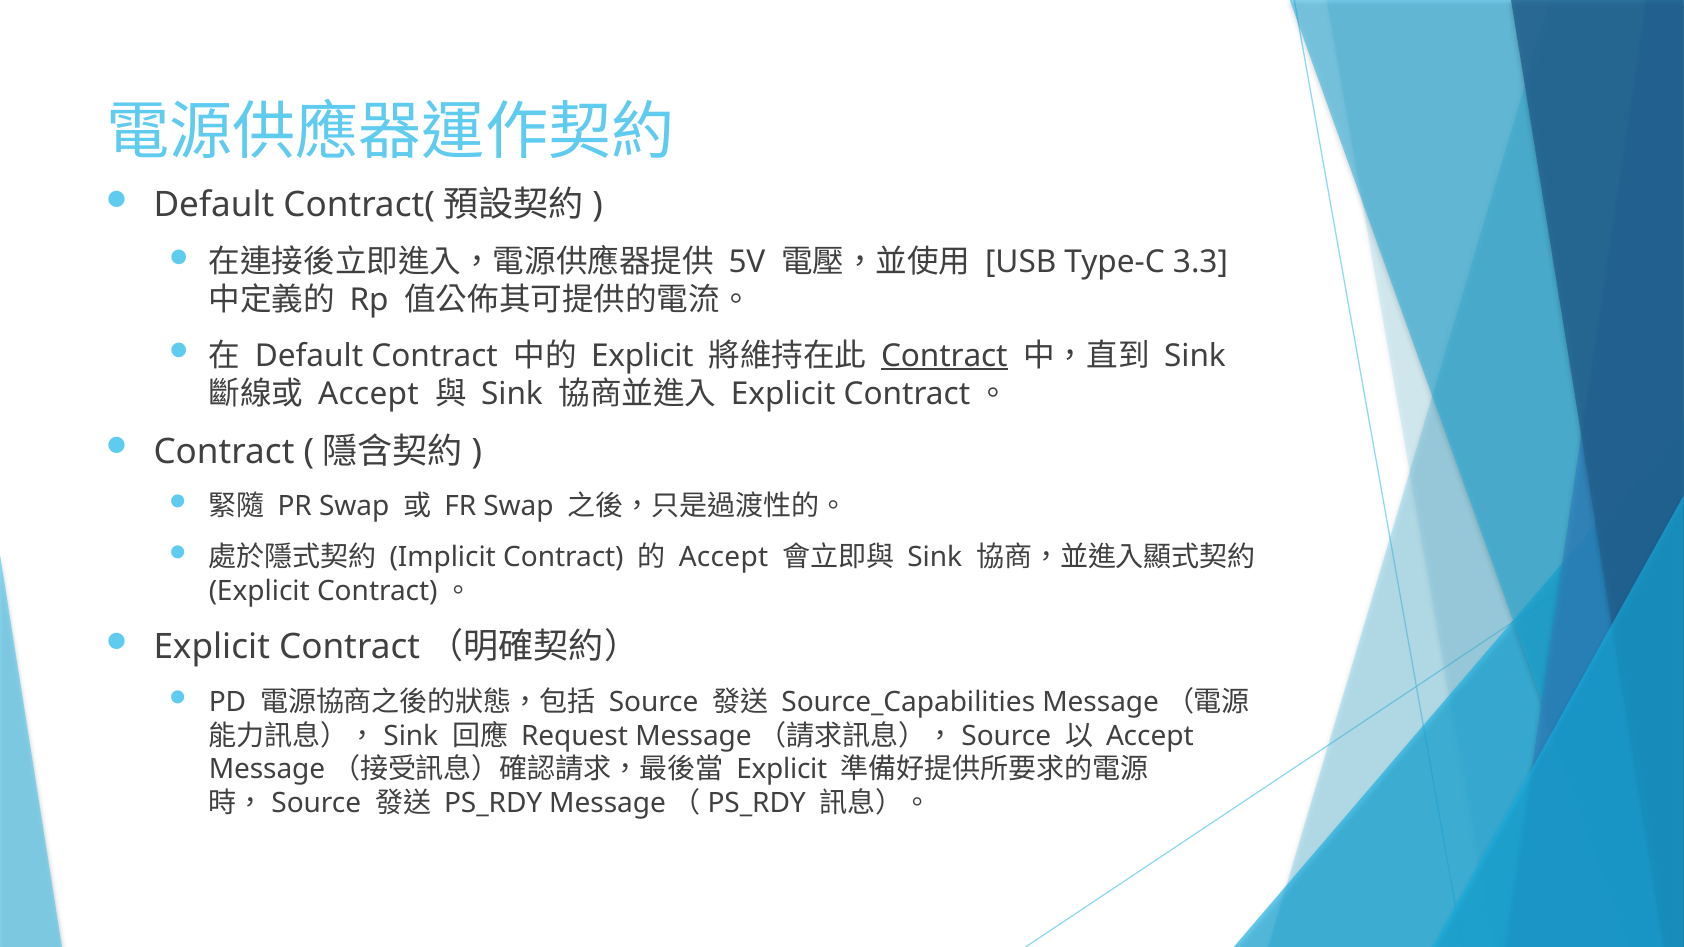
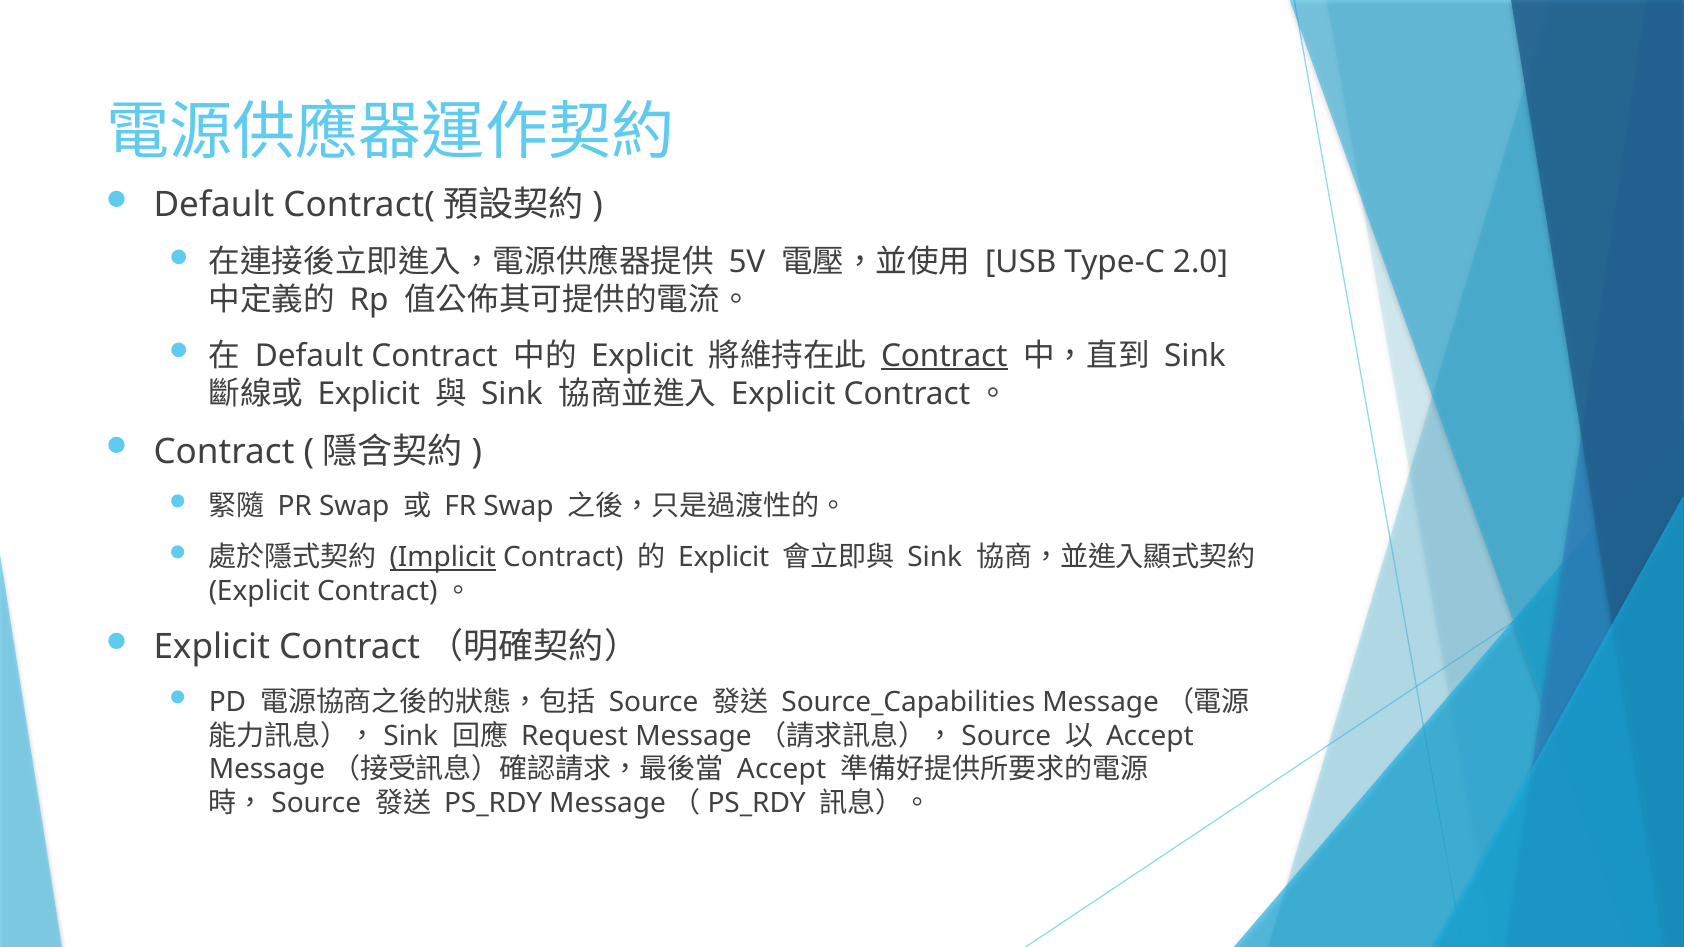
3.3: 3.3 -> 2.0
Accept at (368, 394): Accept -> Explicit
Implicit underline: none -> present
Accept at (723, 558): Accept -> Explicit
Explicit at (782, 770): Explicit -> Accept
